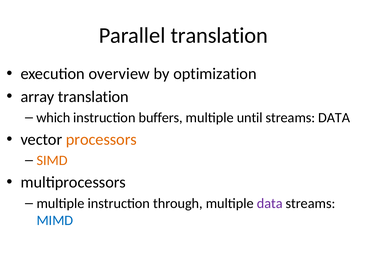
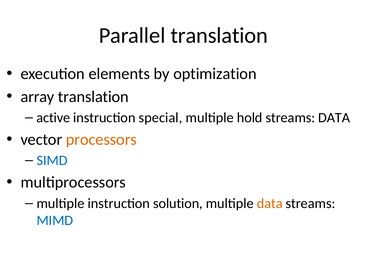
overview: overview -> elements
which: which -> active
buffers: buffers -> special
until: until -> hold
SIMD colour: orange -> blue
through: through -> solution
data at (270, 204) colour: purple -> orange
